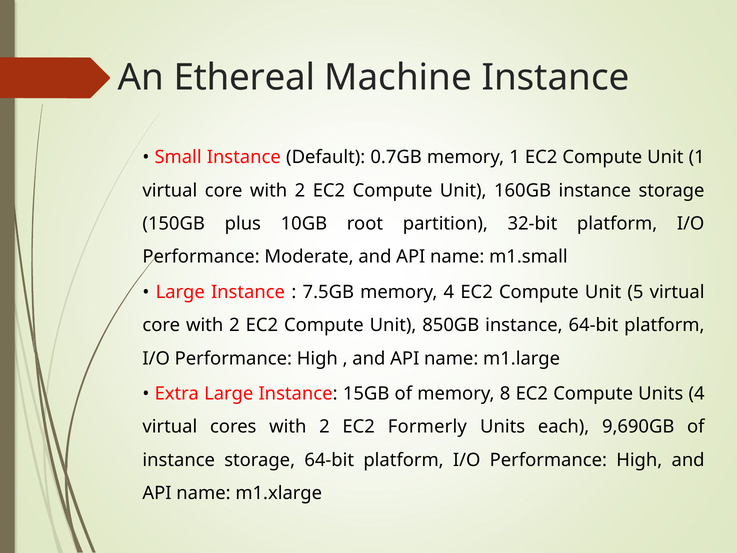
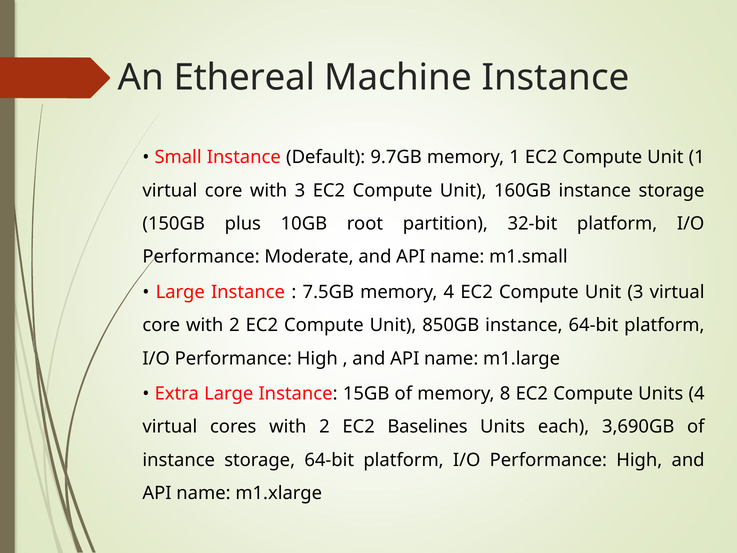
0.7GB: 0.7GB -> 9.7GB
2 at (300, 190): 2 -> 3
Unit 5: 5 -> 3
Formerly: Formerly -> Baselines
9,690GB: 9,690GB -> 3,690GB
